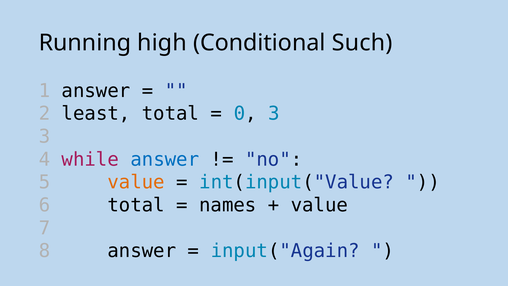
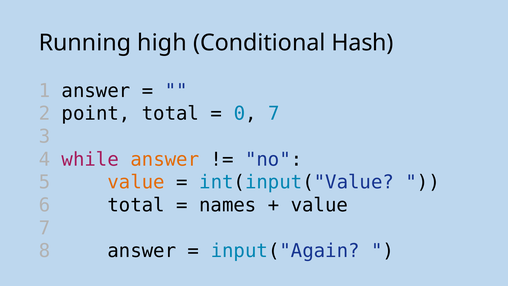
Such: Such -> Hash
least: least -> point
0 3: 3 -> 7
answer at (165, 159) colour: blue -> orange
